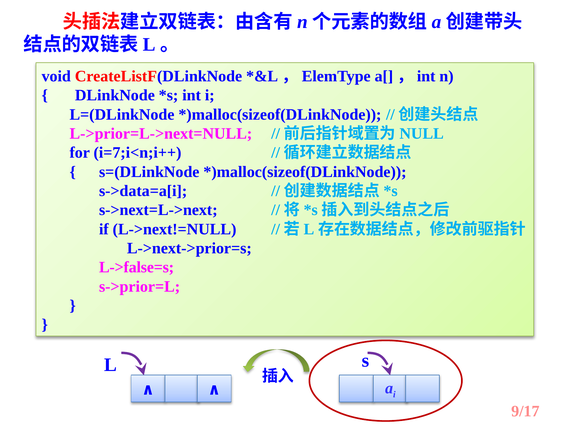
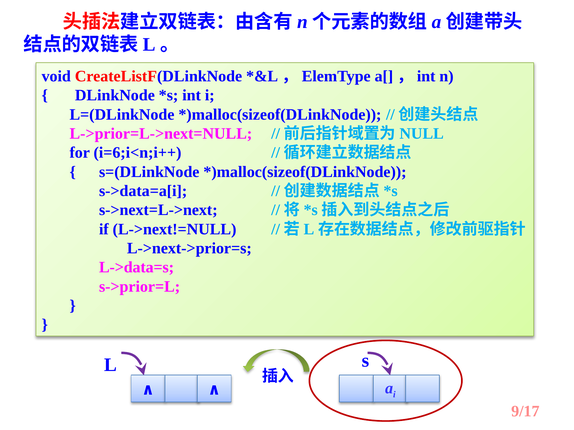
i=7;i<n;i++: i=7;i<n;i++ -> i=6;i<n;i++
L->false=s: L->false=s -> L->data=s
